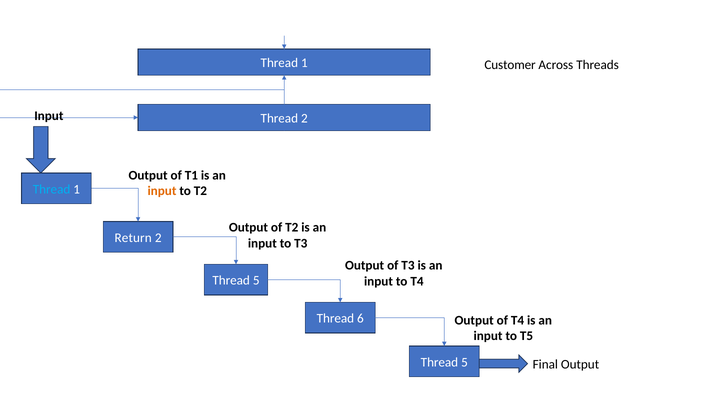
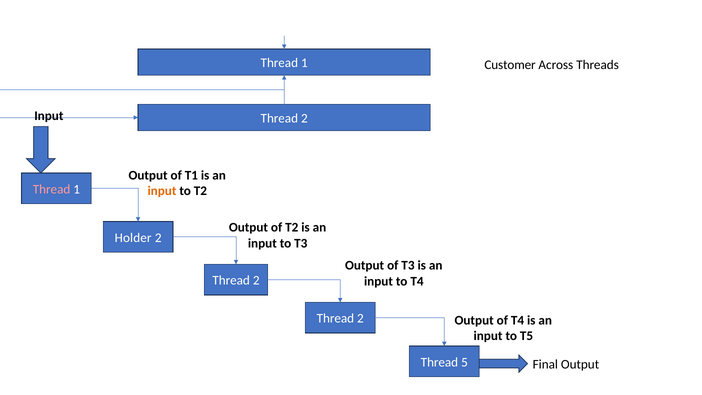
Thread at (52, 189) colour: light blue -> pink
Return: Return -> Holder
5 at (256, 280): 5 -> 2
6 at (360, 318): 6 -> 2
